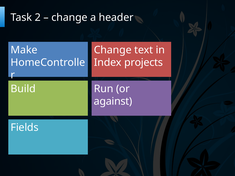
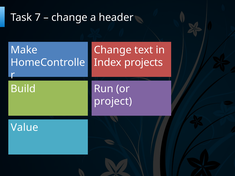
2: 2 -> 7
against: against -> project
Fields: Fields -> Value
